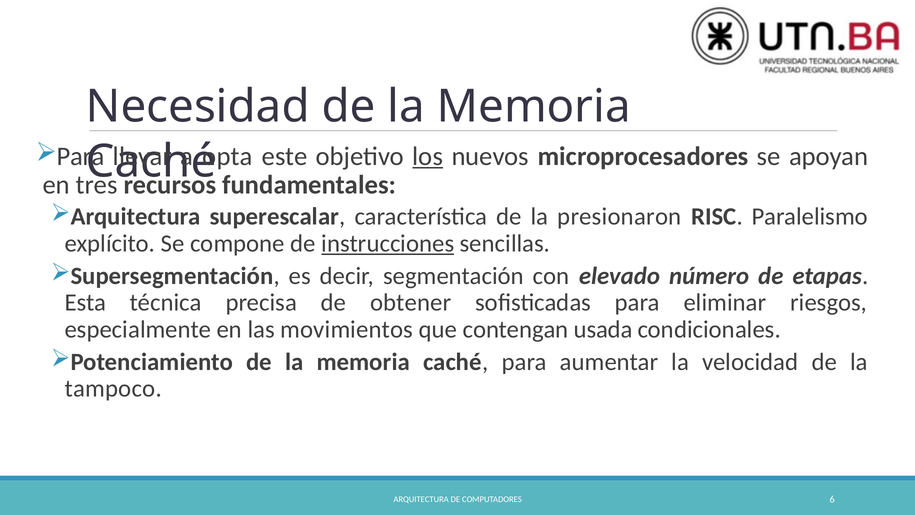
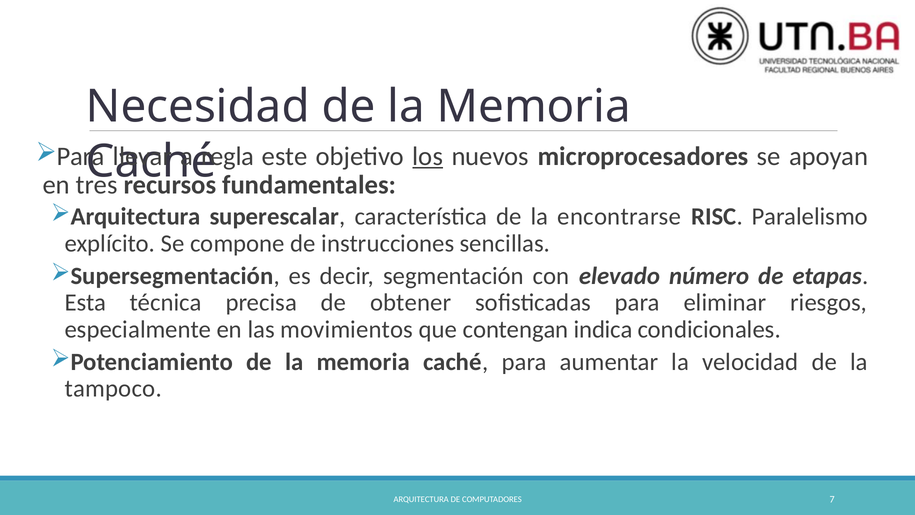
opta: opta -> regla
presionaron: presionaron -> encontrarse
instrucciones underline: present -> none
usada: usada -> indica
6: 6 -> 7
